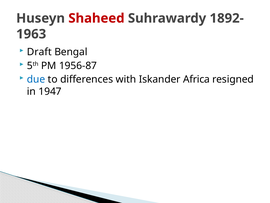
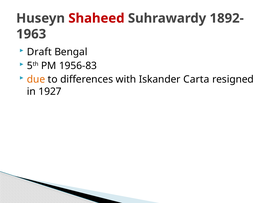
1956-87: 1956-87 -> 1956-83
due colour: blue -> orange
Africa: Africa -> Carta
1947: 1947 -> 1927
